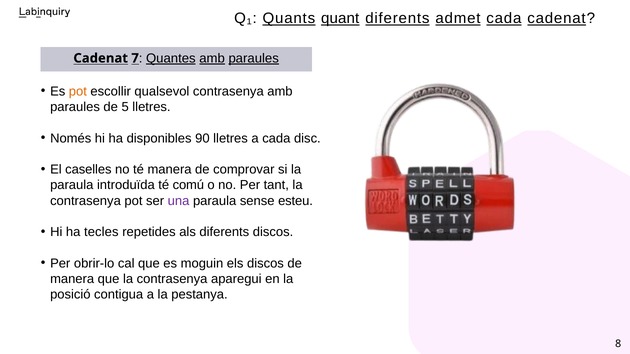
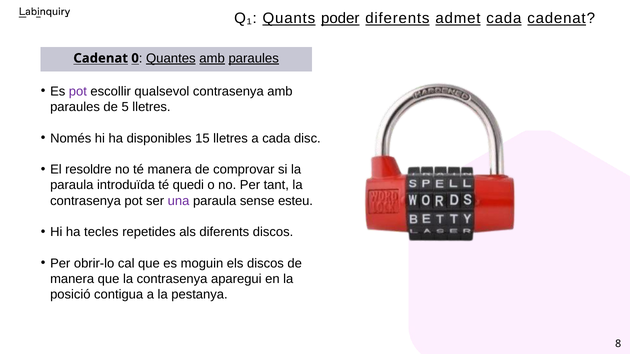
quant: quant -> poder
7: 7 -> 0
pot at (78, 91) colour: orange -> purple
90: 90 -> 15
caselles: caselles -> resoldre
comú: comú -> quedi
